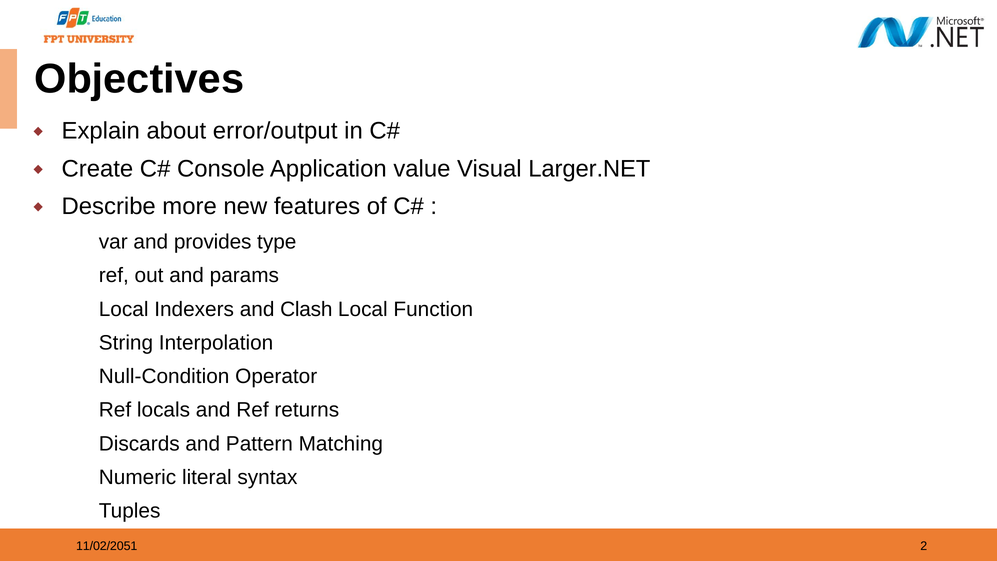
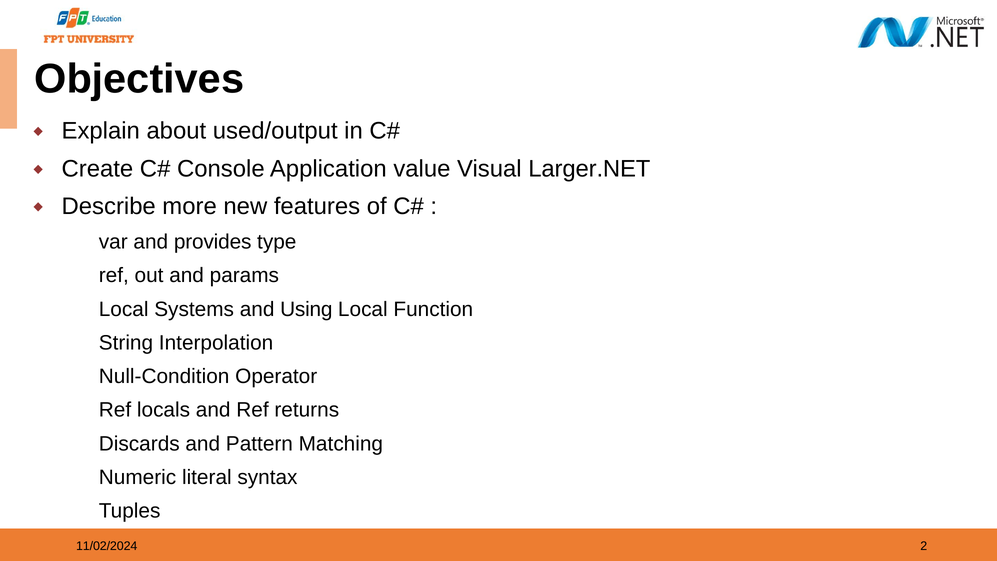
error/output: error/output -> used/output
Indexers: Indexers -> Systems
Clash: Clash -> Using
11/02/2051: 11/02/2051 -> 11/02/2024
